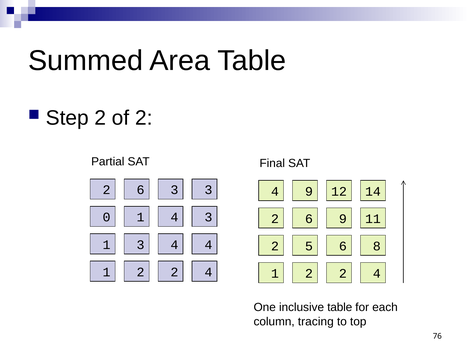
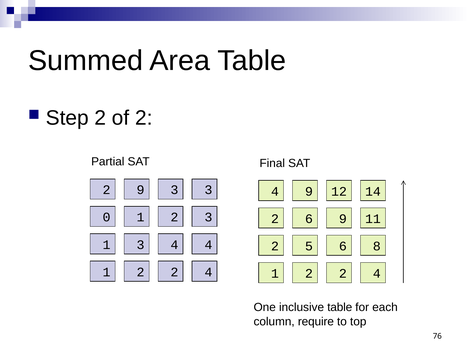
6 at (141, 190): 6 -> 9
0 1 4: 4 -> 2
tracing: tracing -> require
